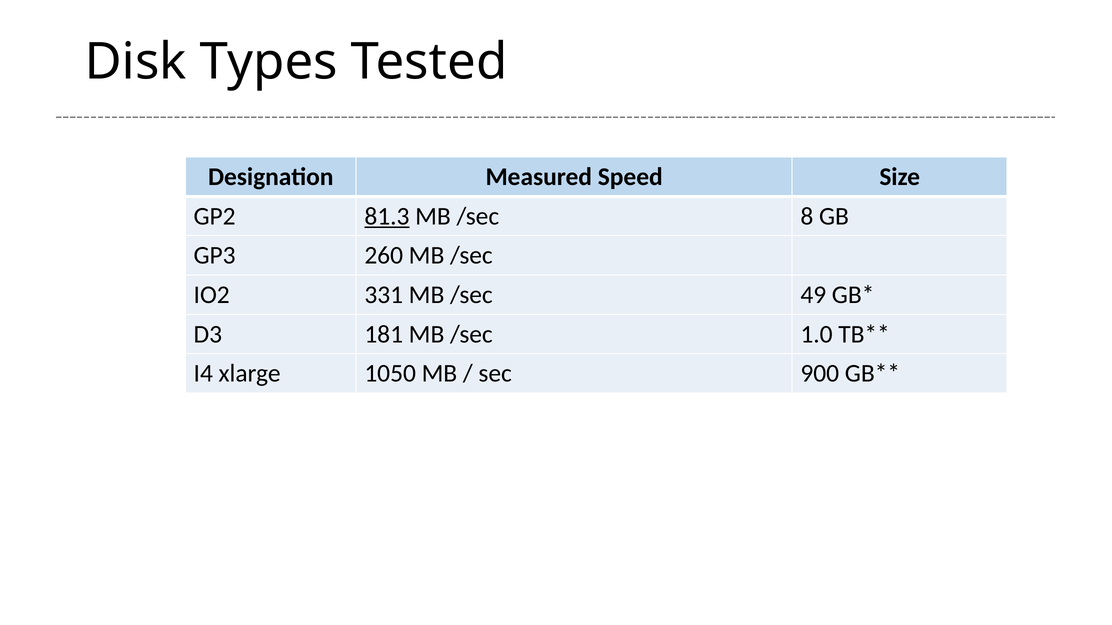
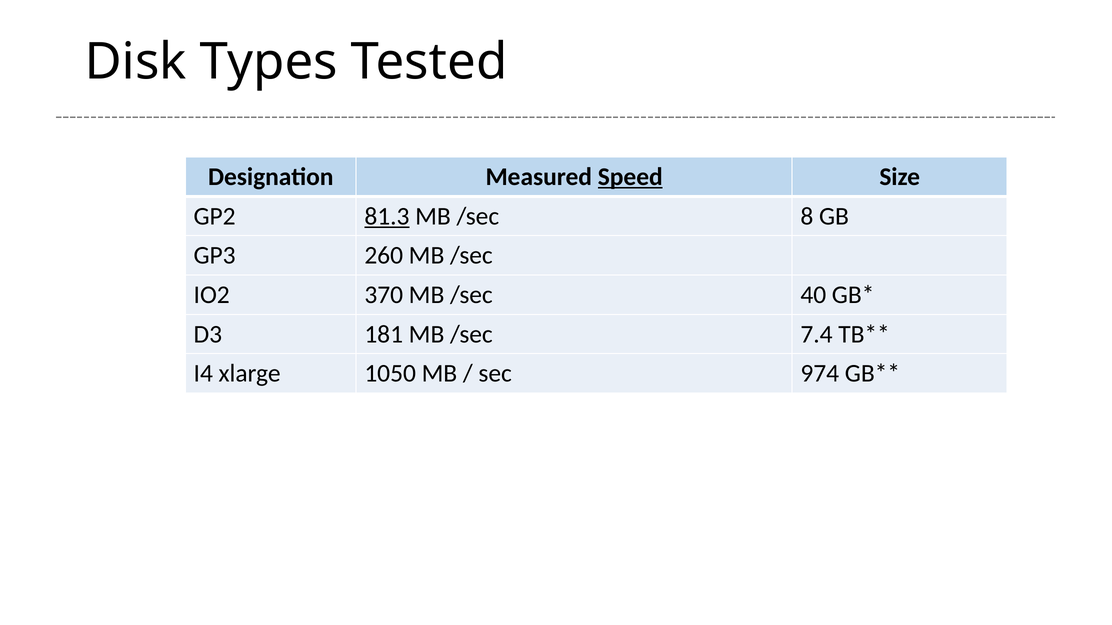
Speed underline: none -> present
331: 331 -> 370
49: 49 -> 40
1.0: 1.0 -> 7.4
900: 900 -> 974
